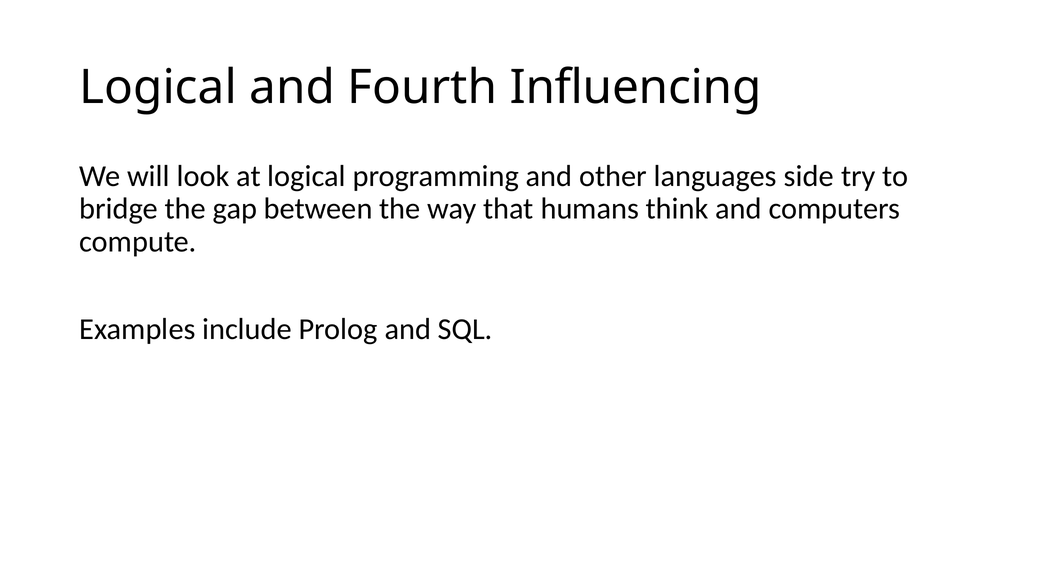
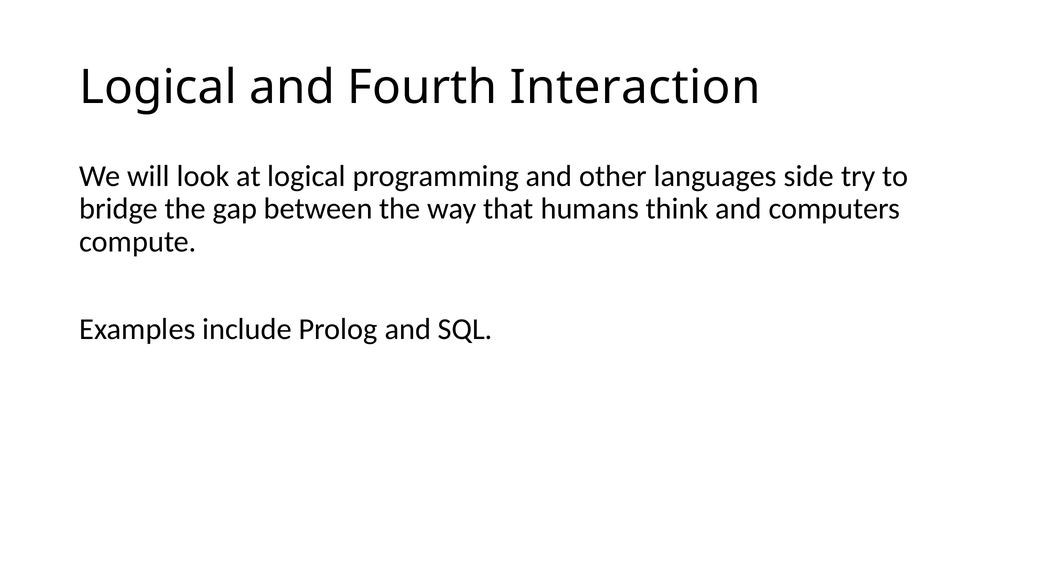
Influencing: Influencing -> Interaction
